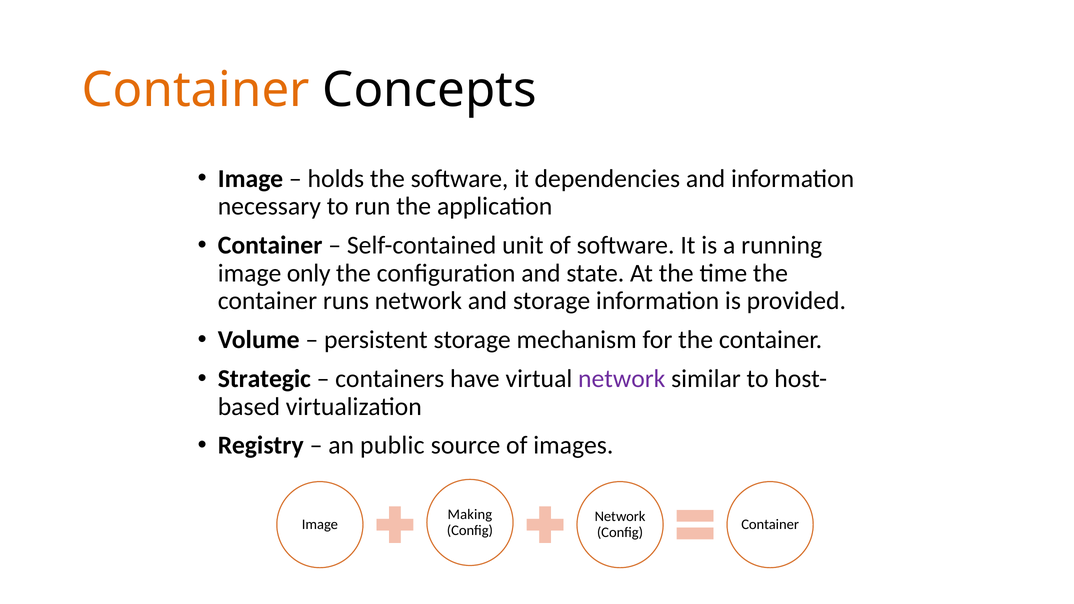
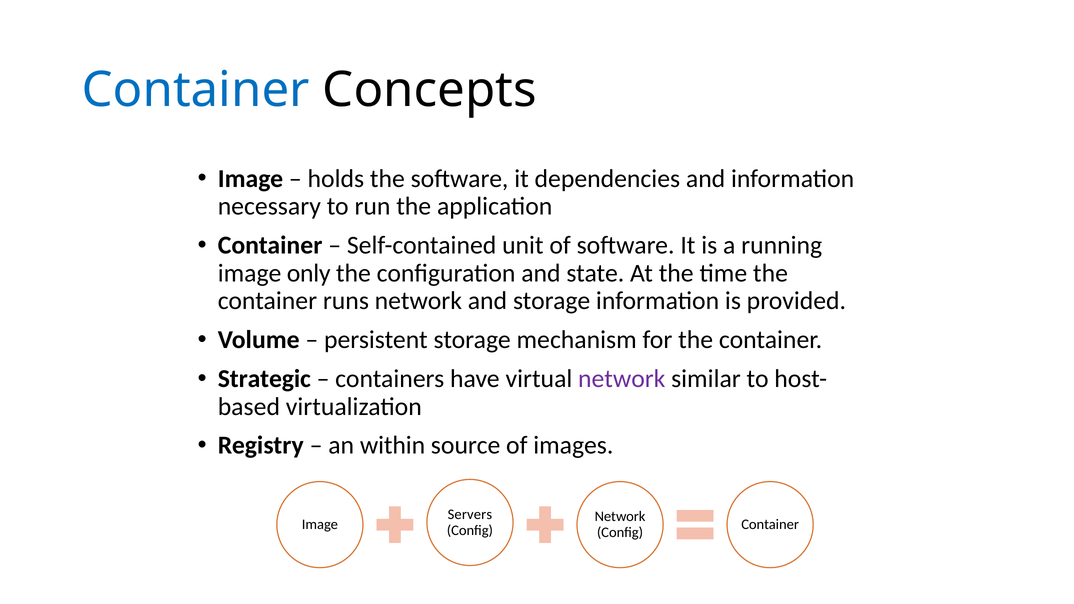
Container at (196, 90) colour: orange -> blue
public: public -> within
Making: Making -> Servers
